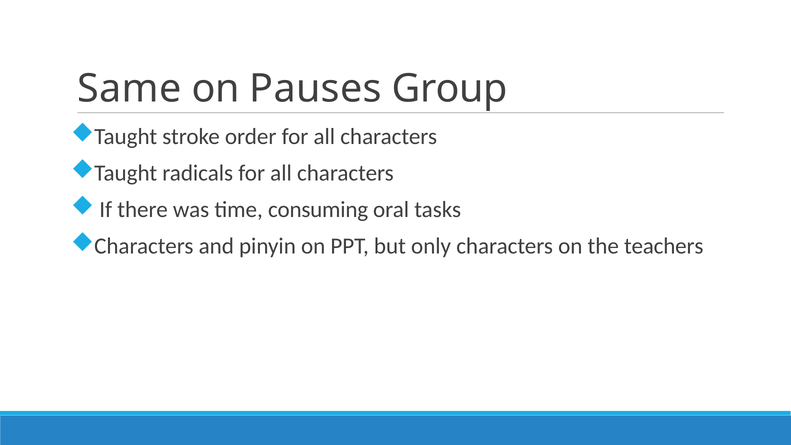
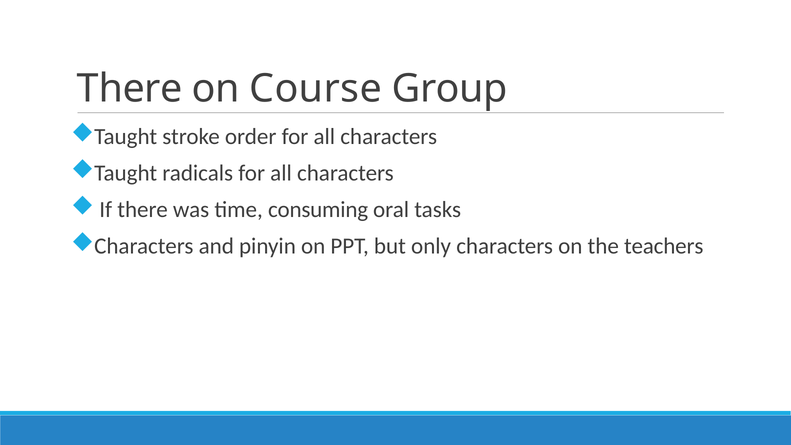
Same at (129, 89): Same -> There
Pauses: Pauses -> Course
